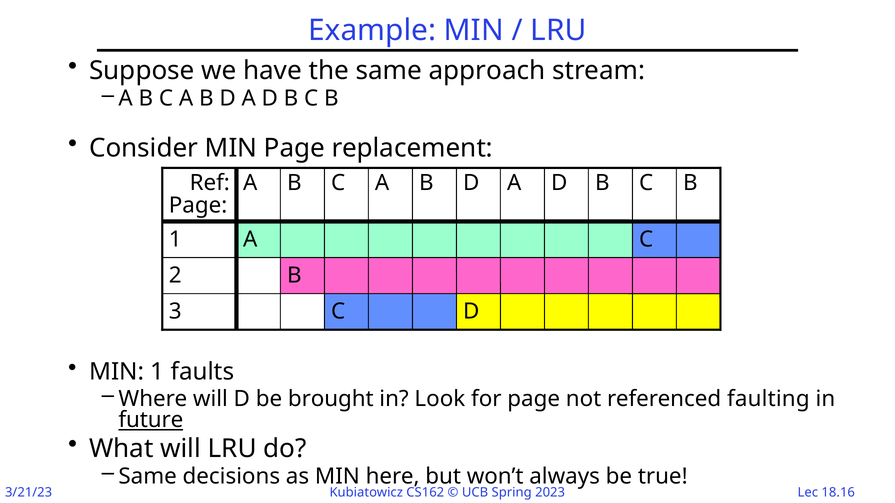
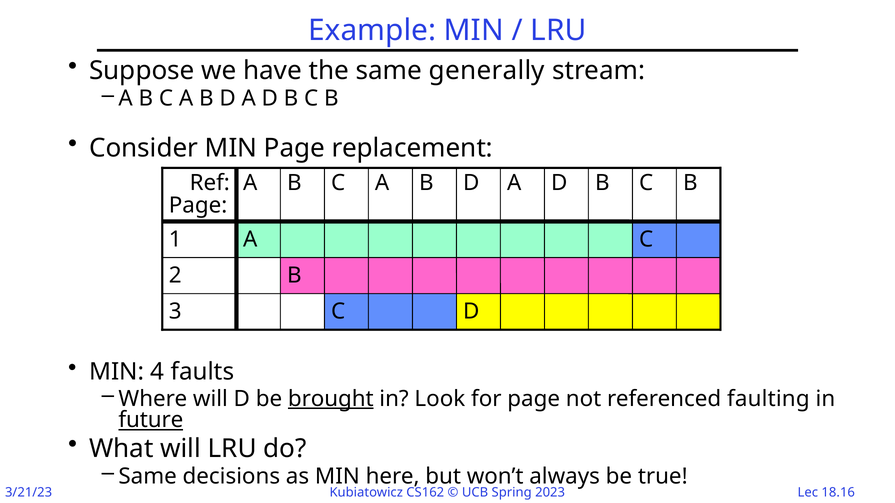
approach: approach -> generally
MIN 1: 1 -> 4
brought underline: none -> present
